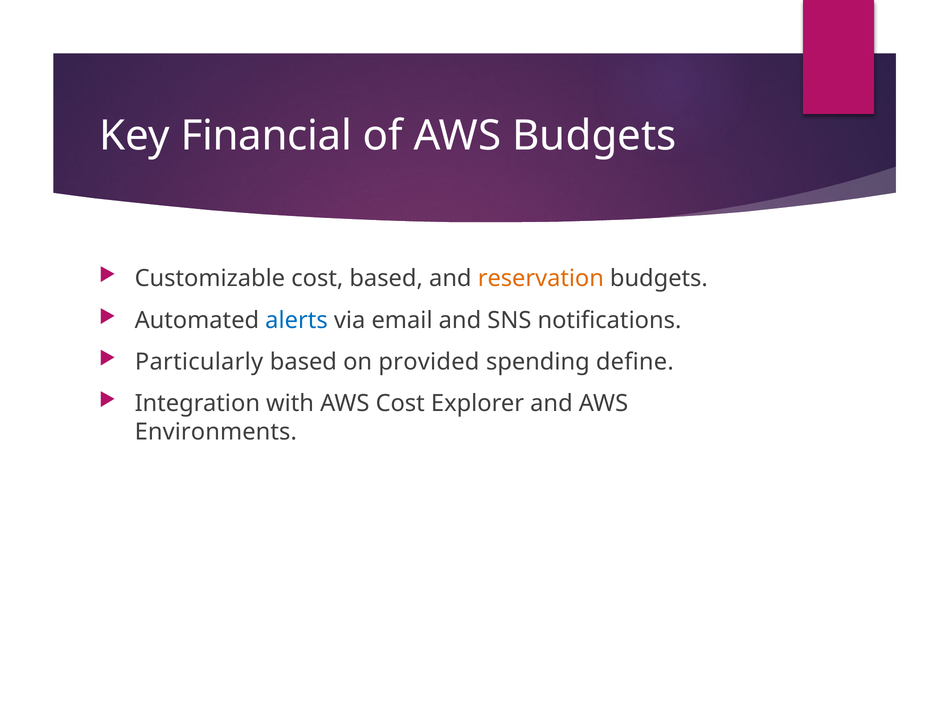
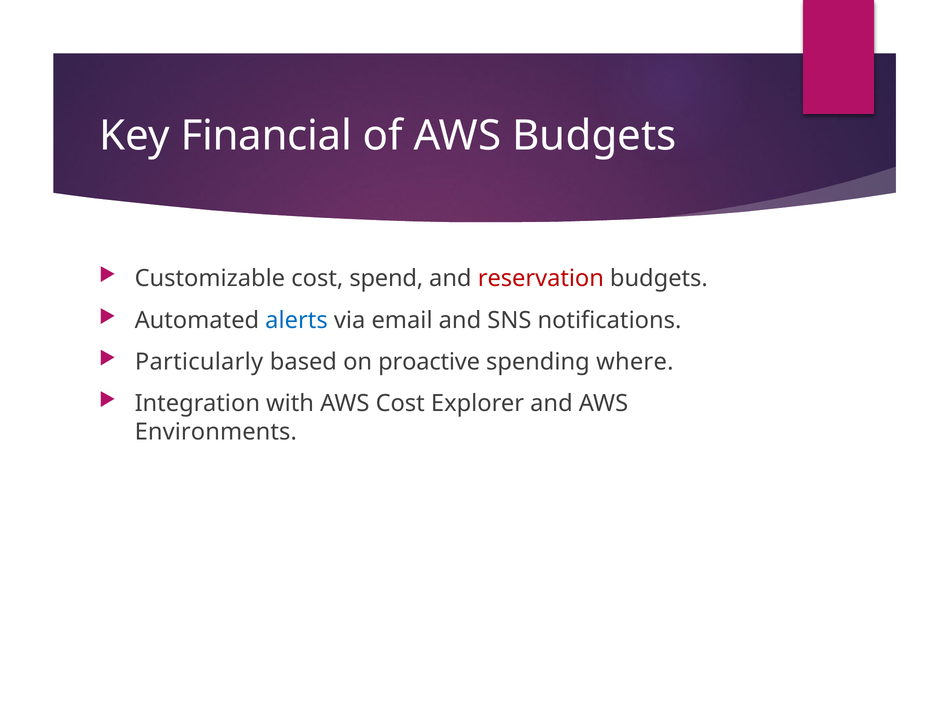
cost based: based -> spend
reservation colour: orange -> red
provided: provided -> proactive
define: define -> where
